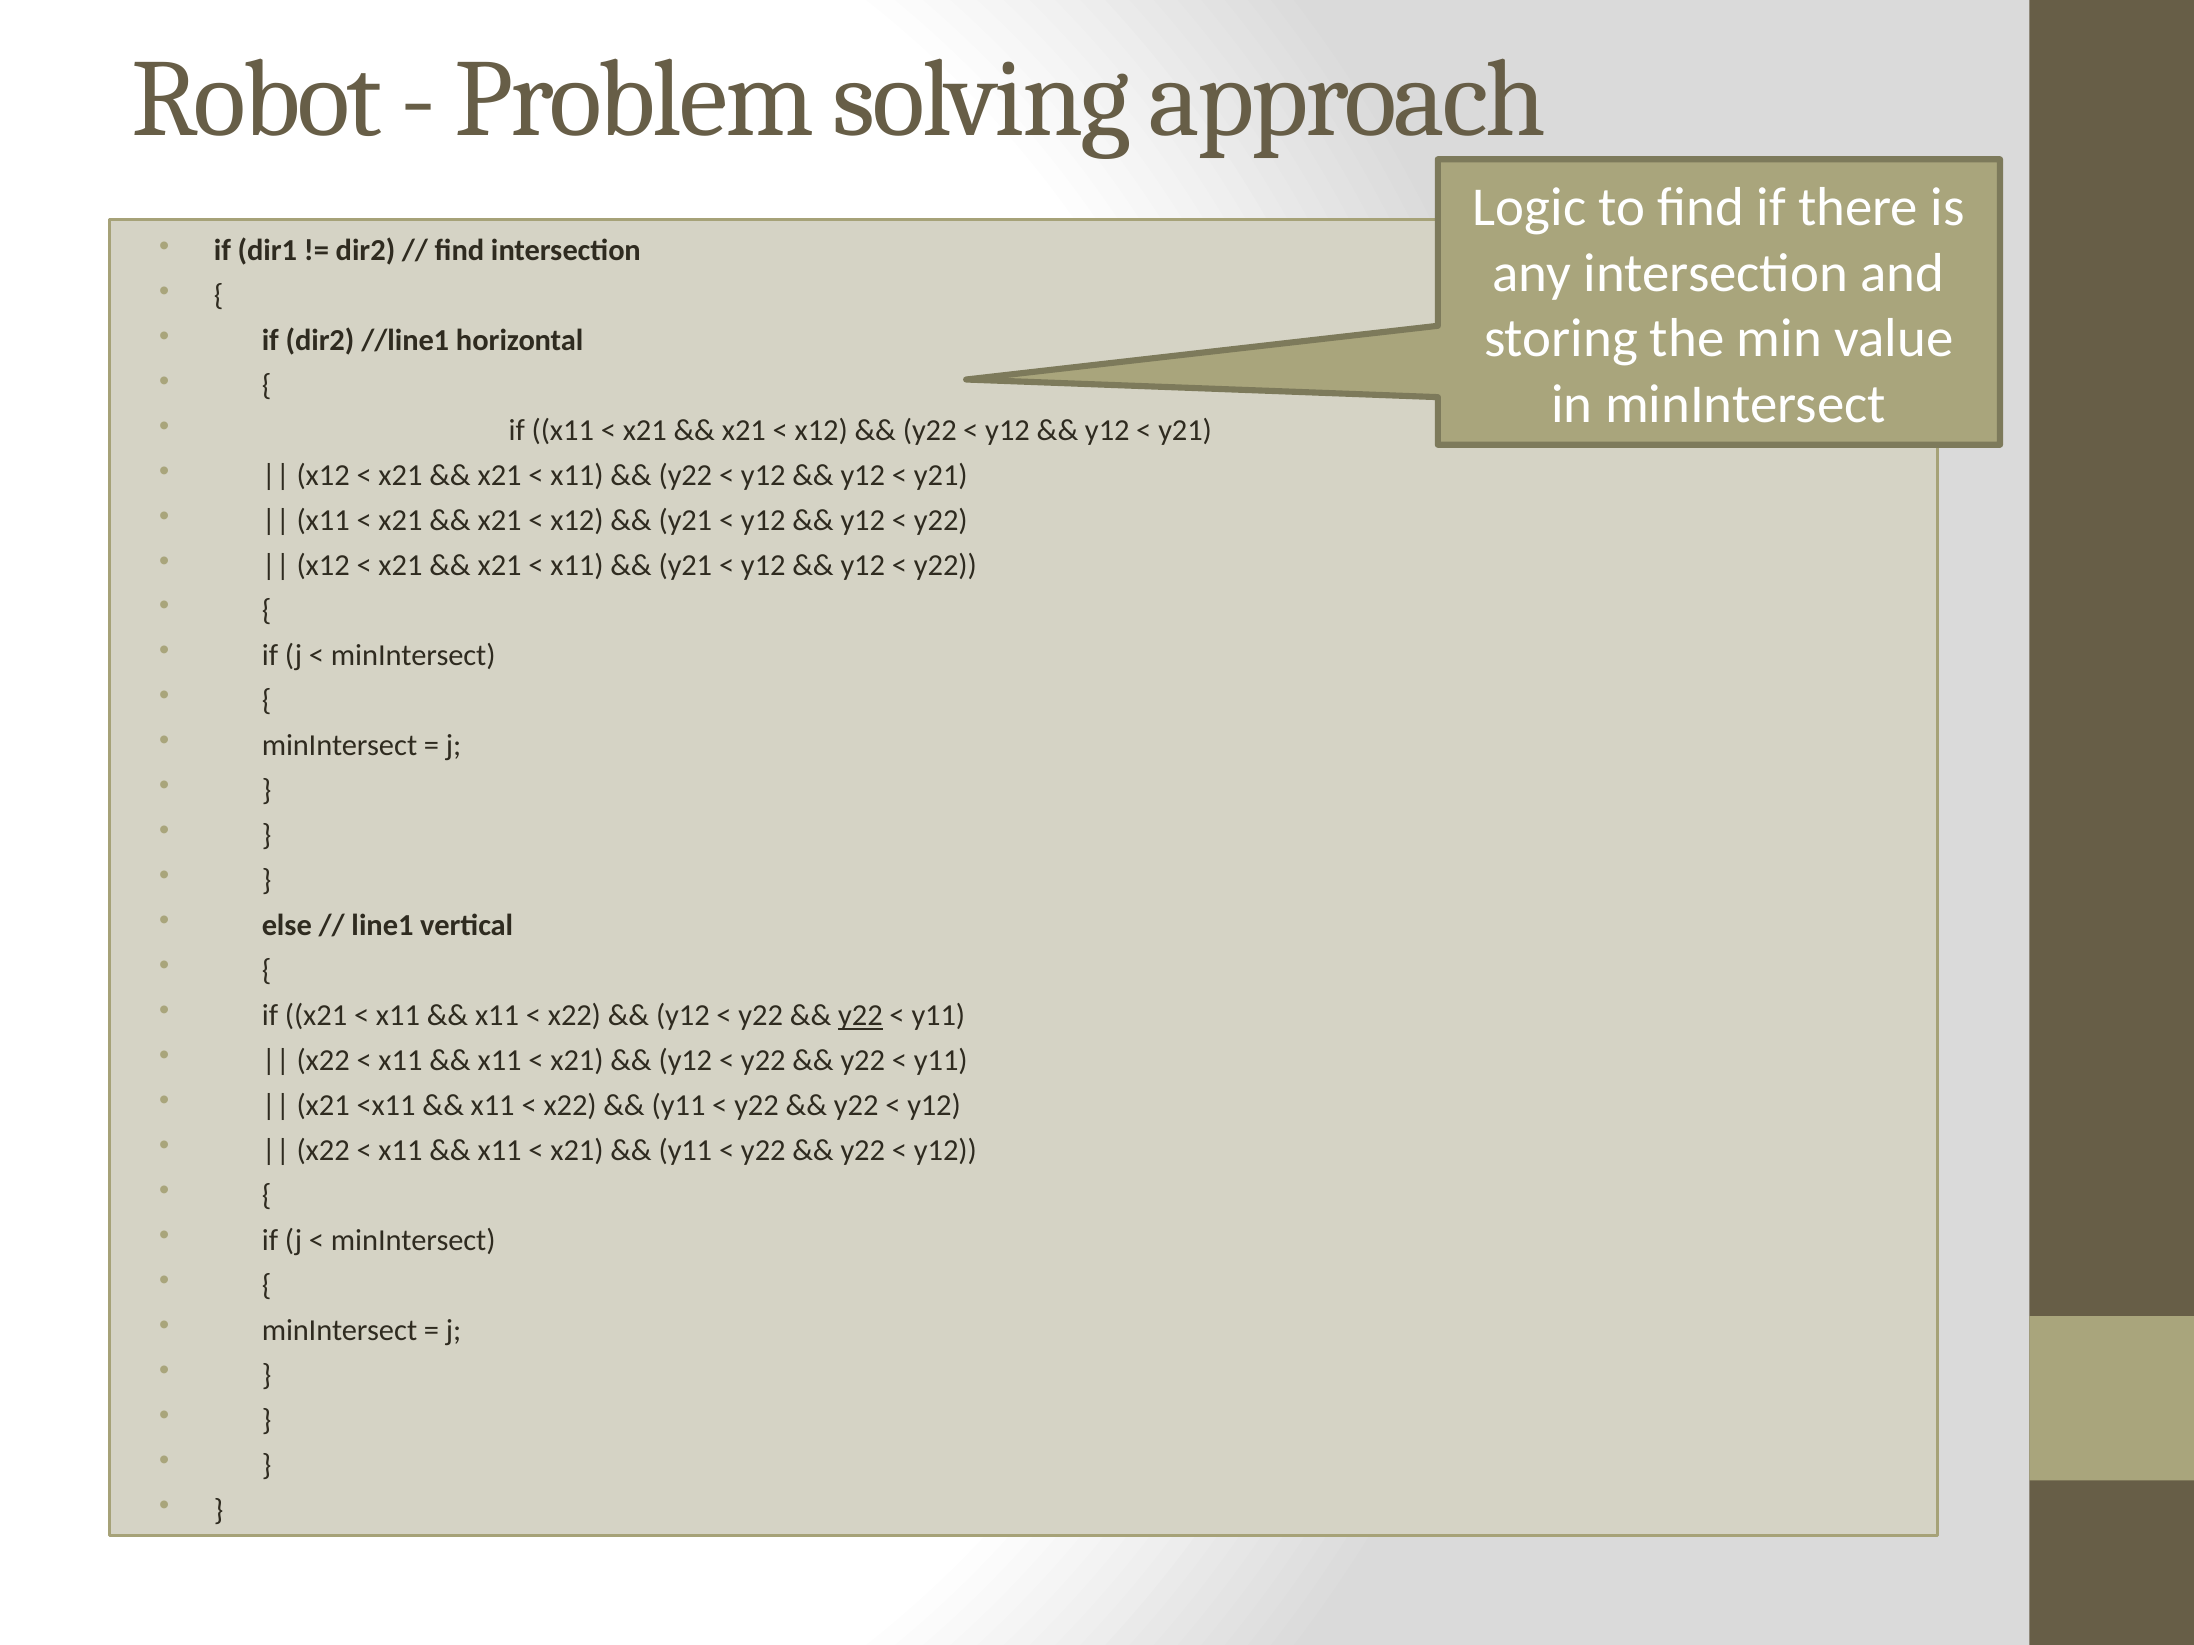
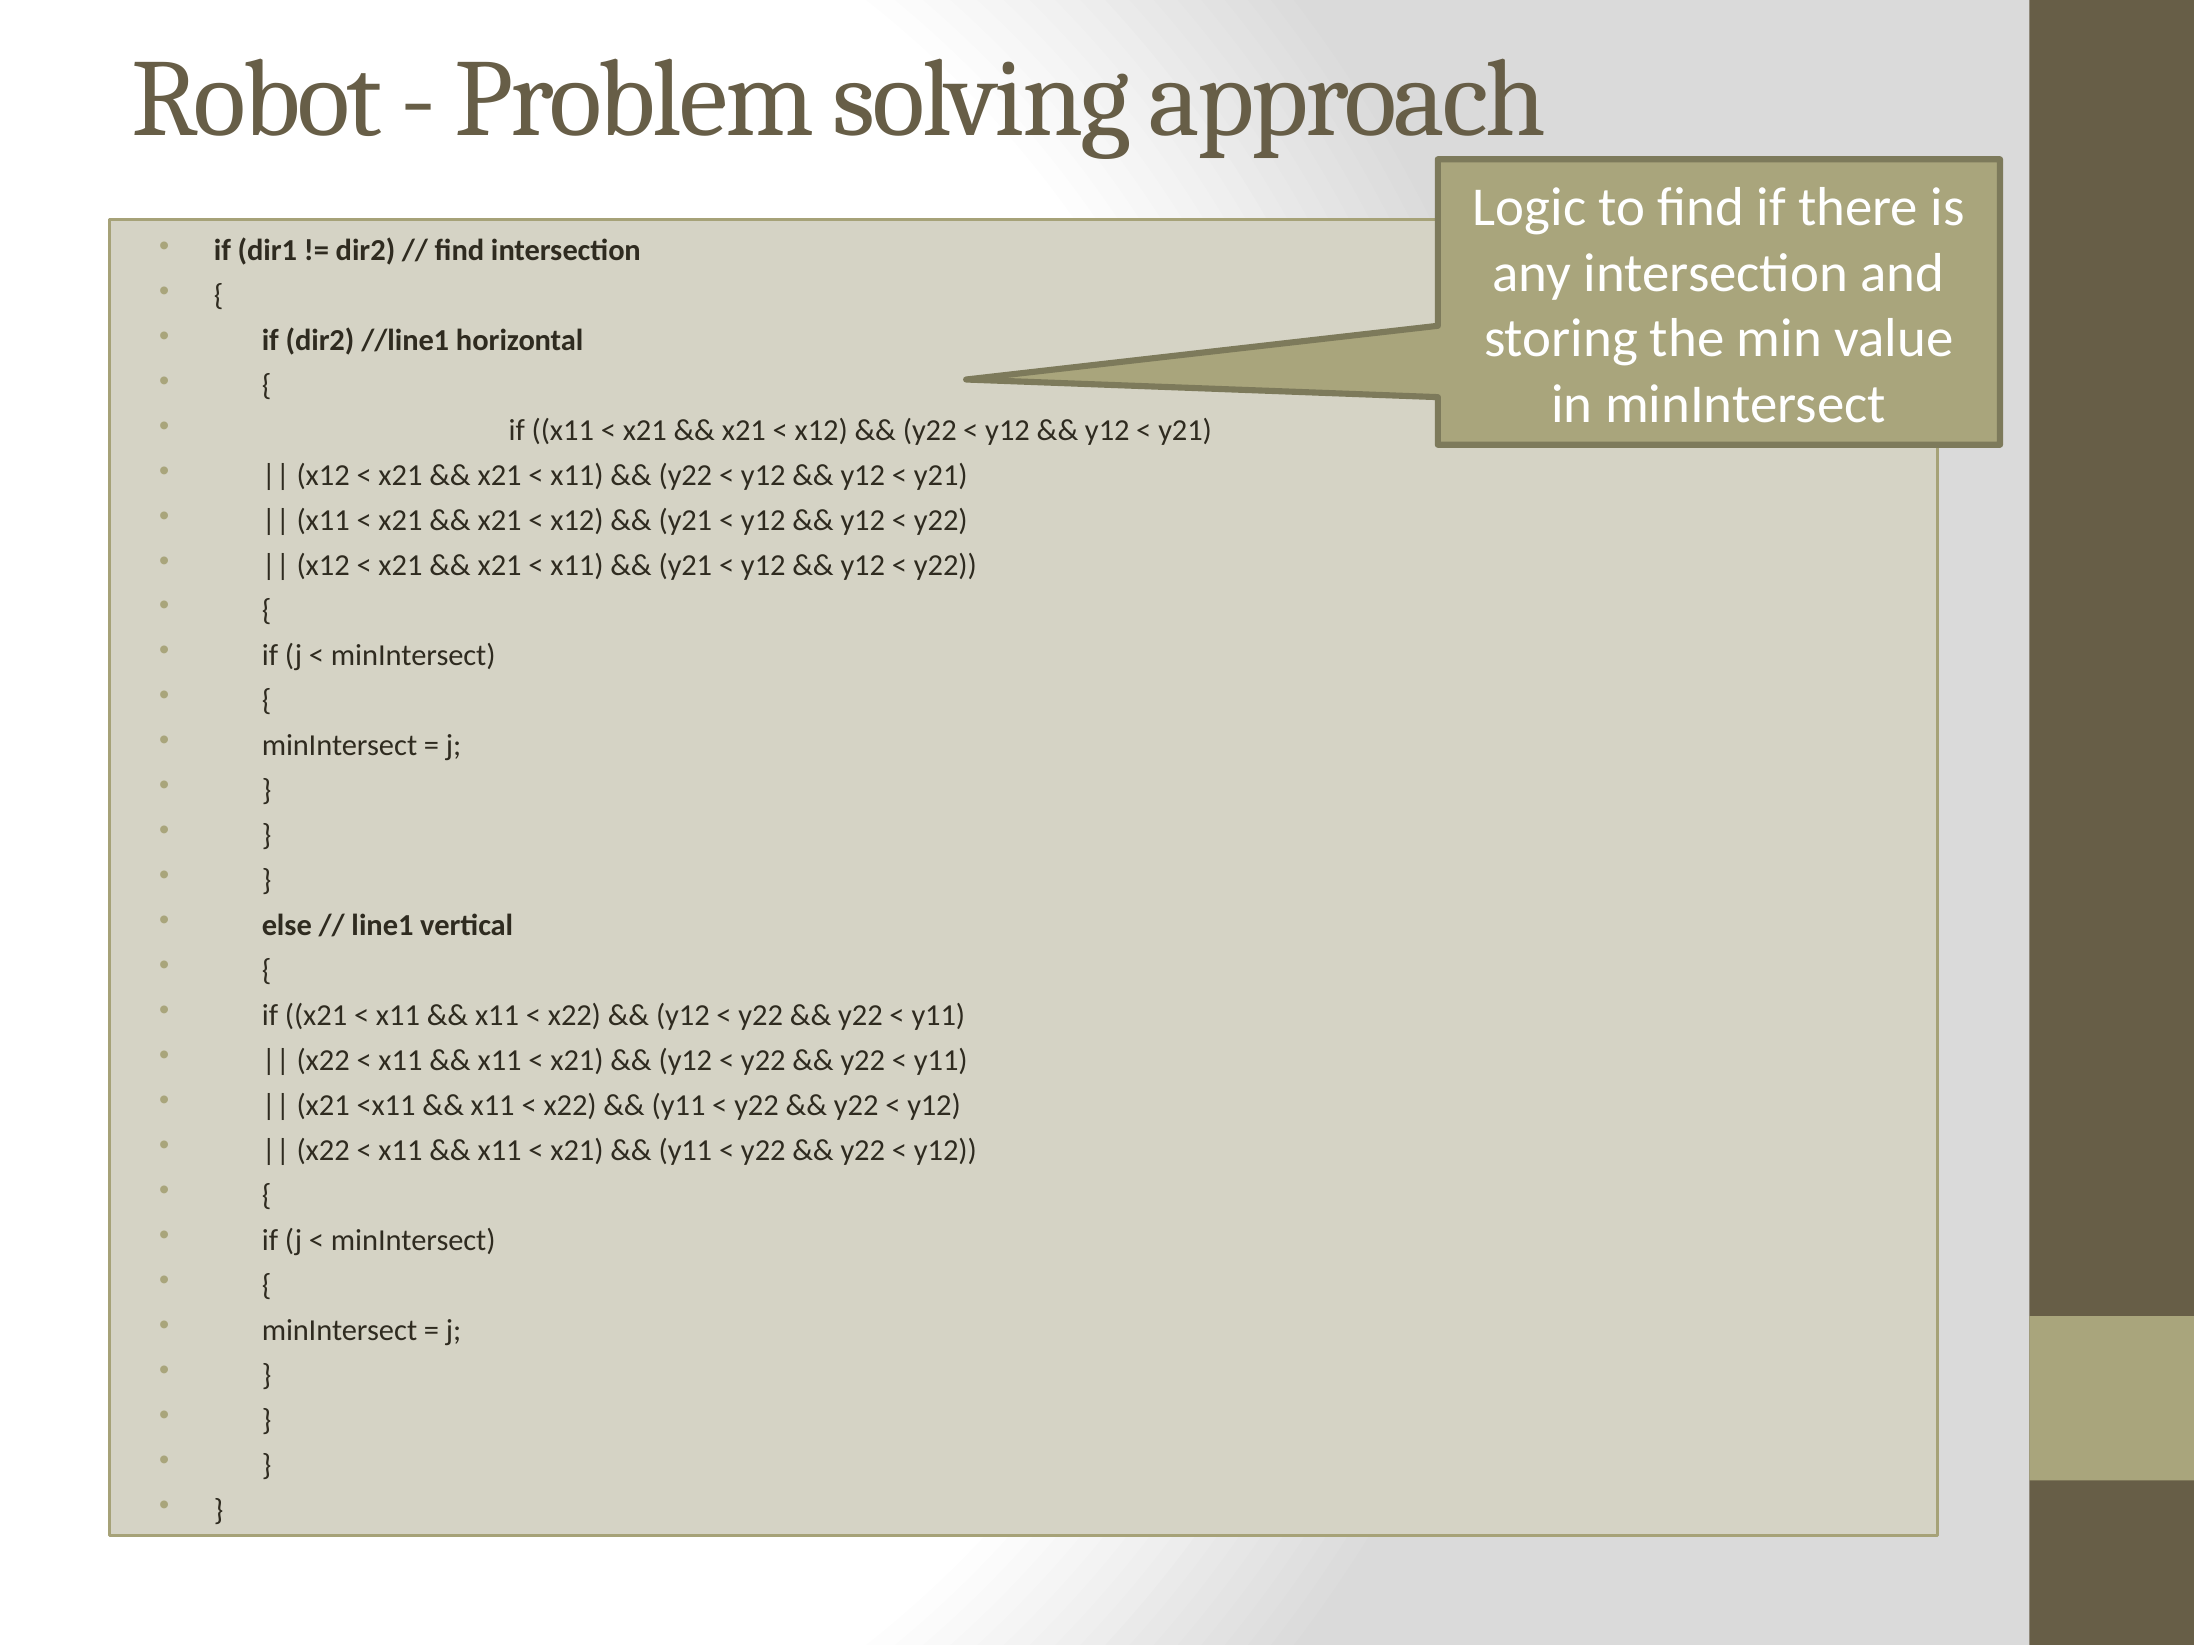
y22 at (861, 1016) underline: present -> none
